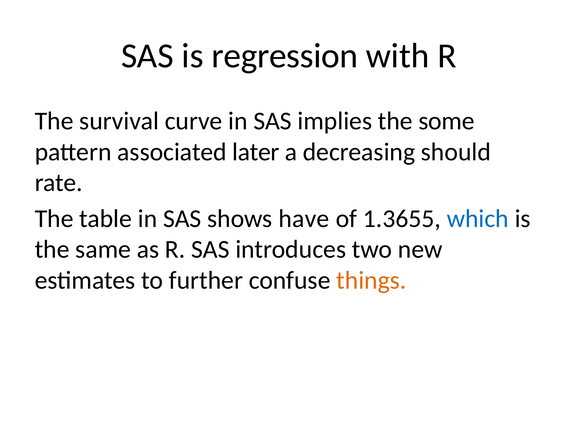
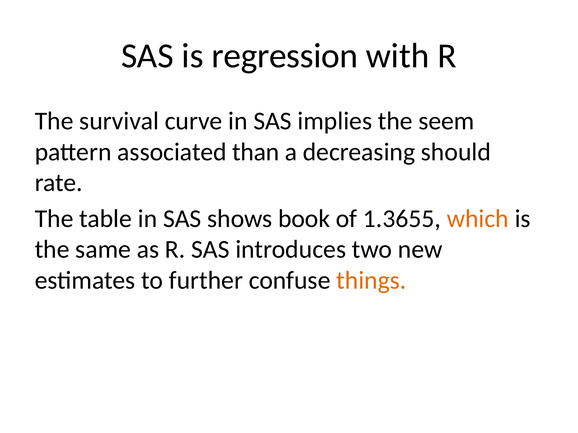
some: some -> seem
later: later -> than
have: have -> book
which colour: blue -> orange
